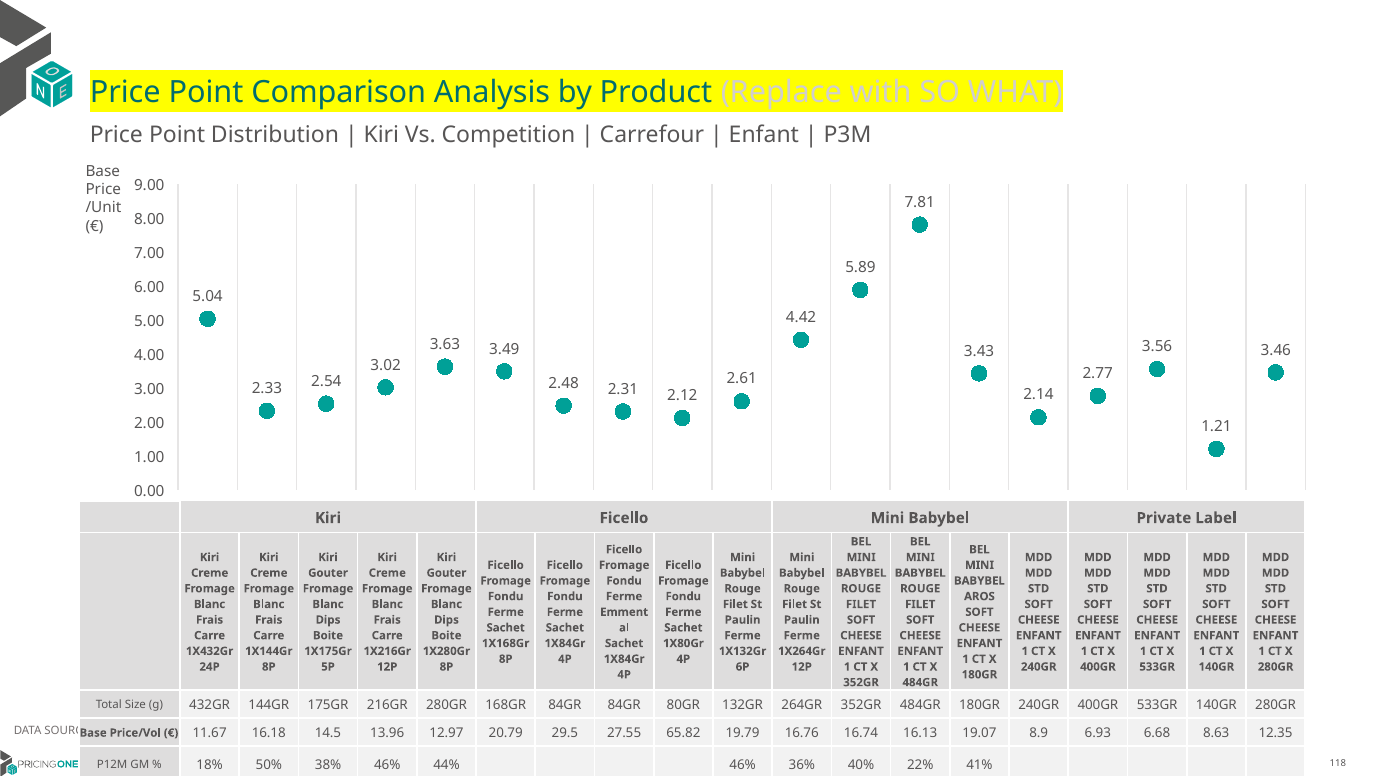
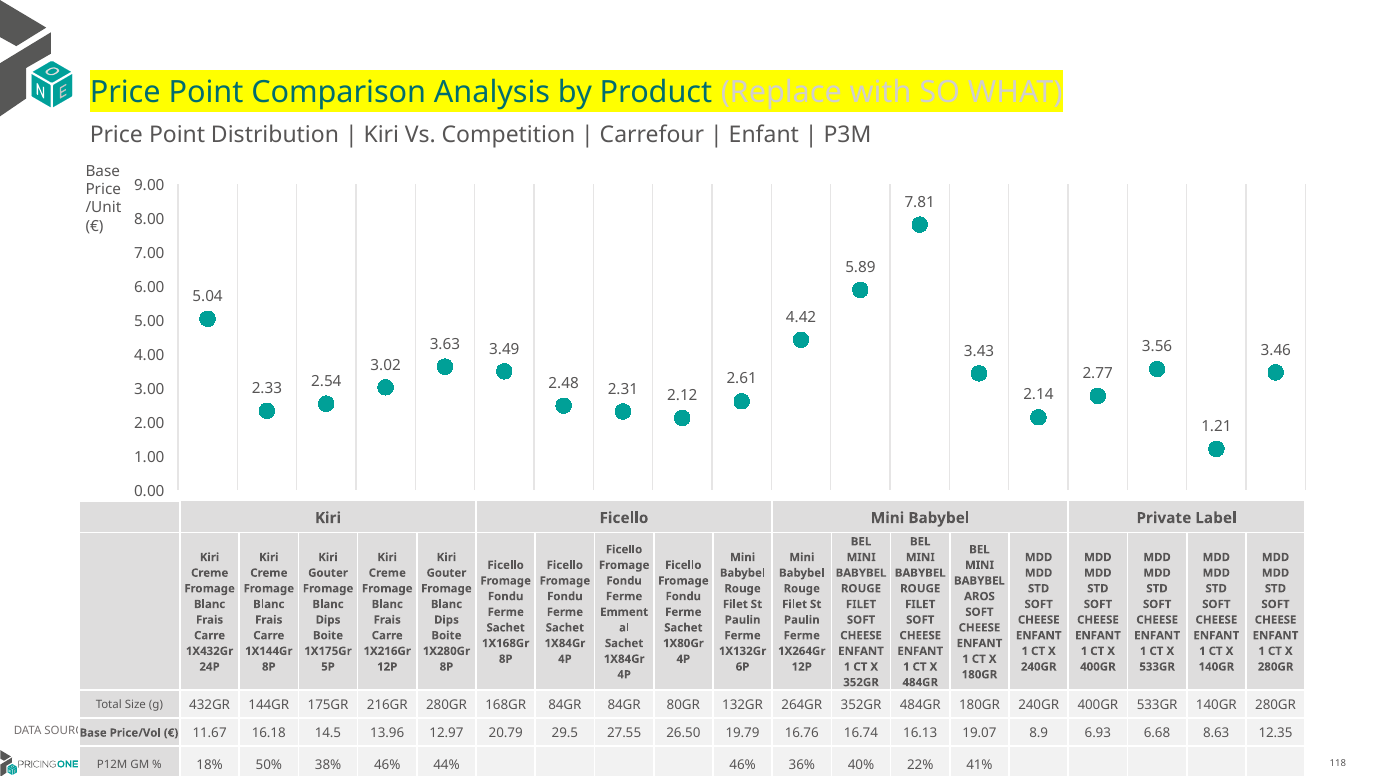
65.82: 65.82 -> 26.50
